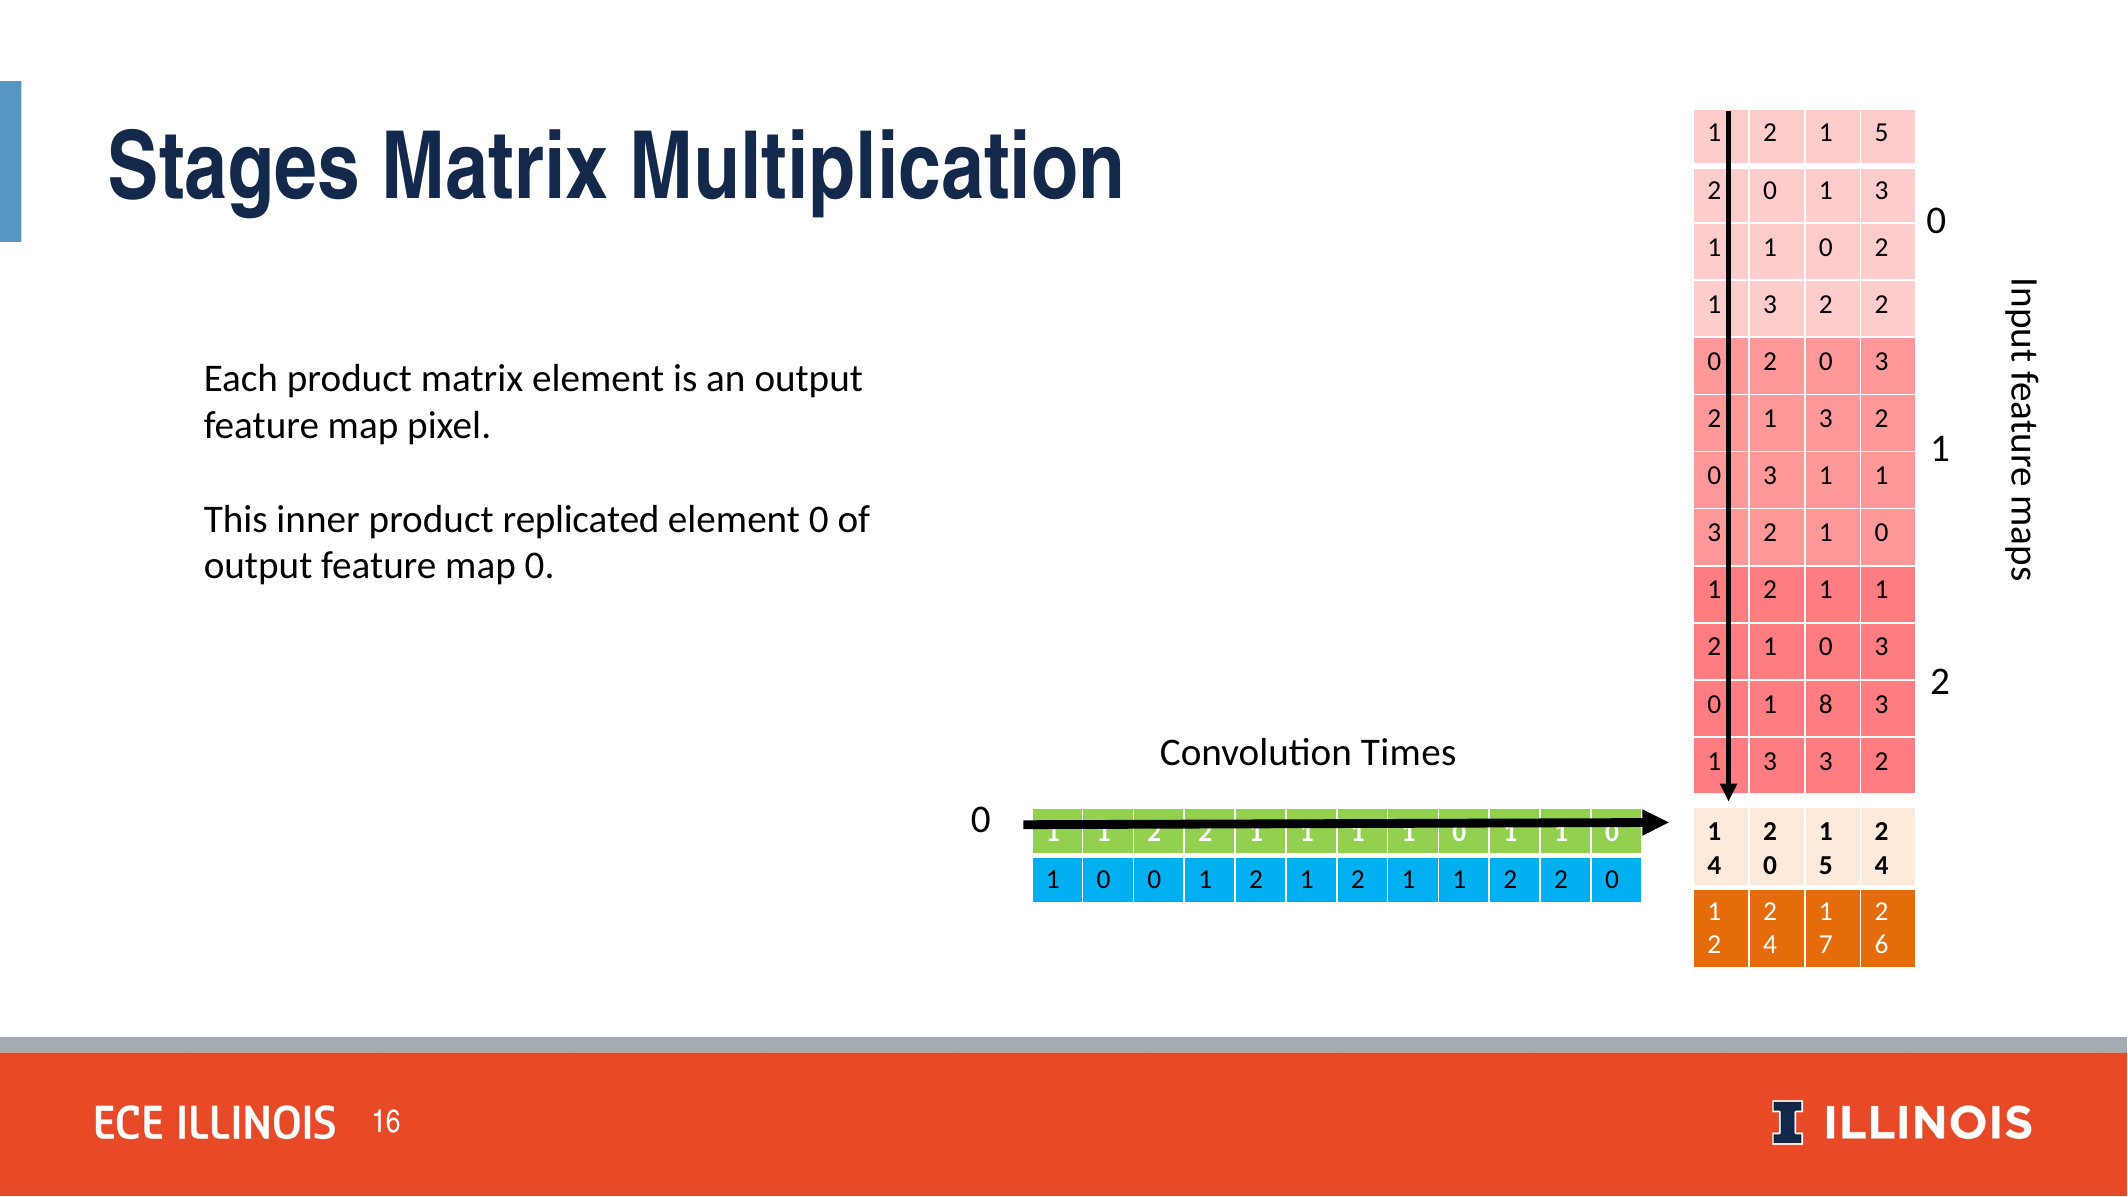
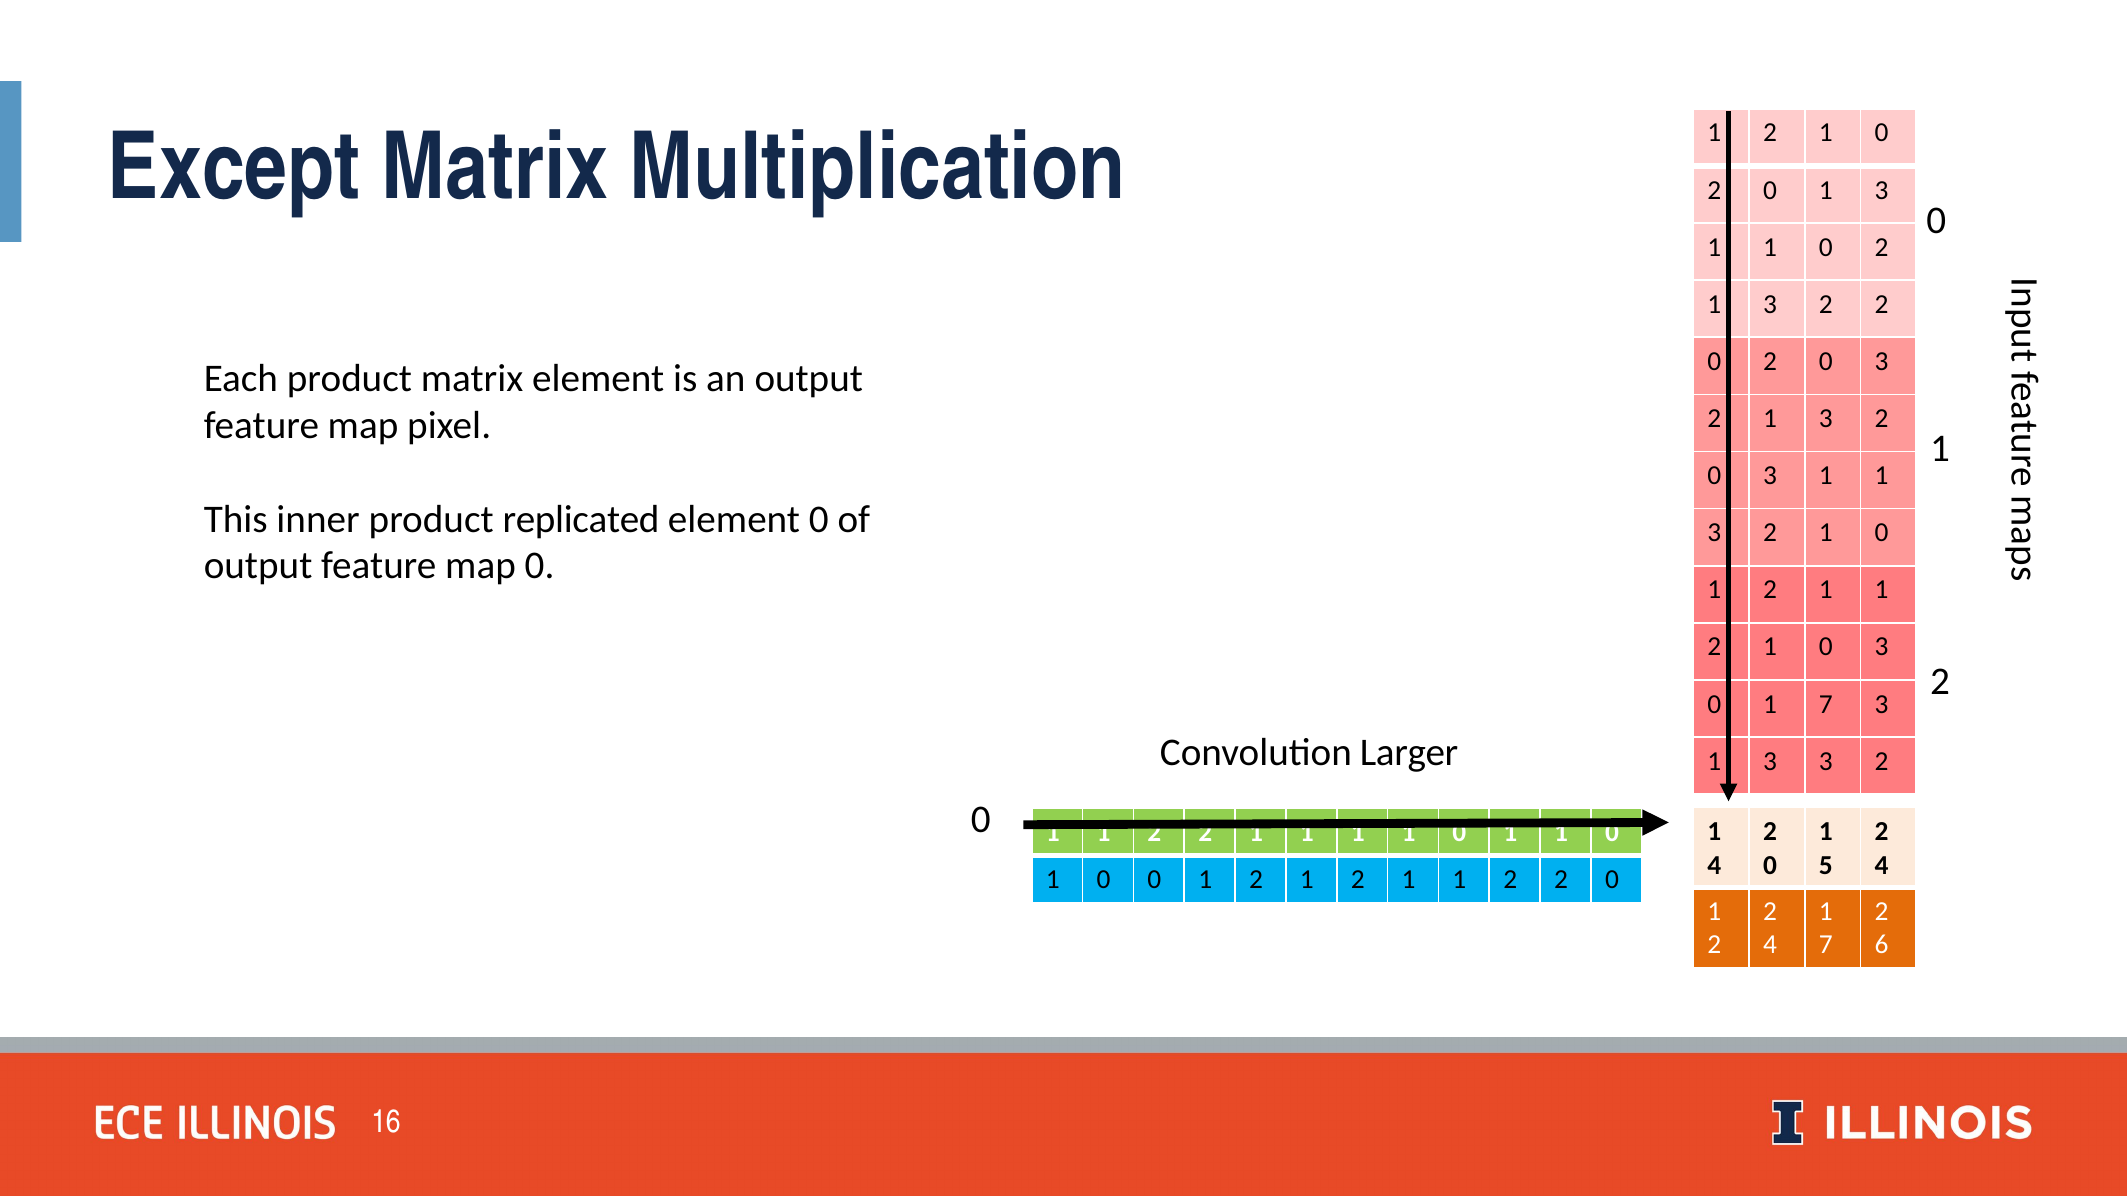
5 at (1882, 133): 5 -> 0
Stages: Stages -> Except
0 1 8: 8 -> 7
Times: Times -> Larger
